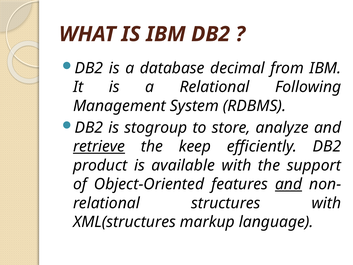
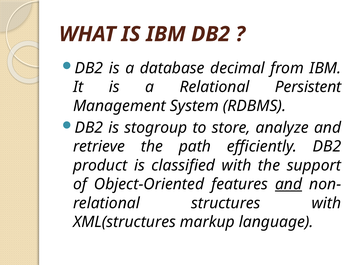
Following: Following -> Persistent
retrieve underline: present -> none
keep: keep -> path
available: available -> classified
